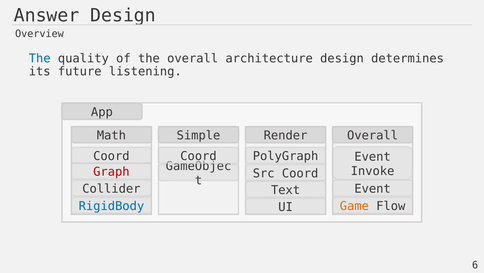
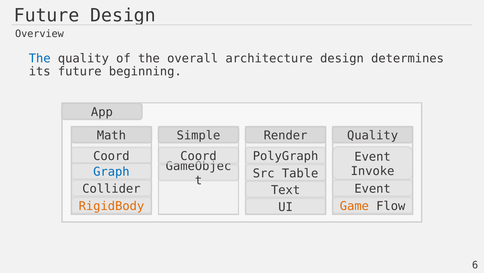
Answer at (47, 15): Answer -> Future
listening: listening -> beginning
Overall at (373, 135): Overall -> Quality
Graph colour: red -> blue
Src Coord: Coord -> Table
RigidBody colour: blue -> orange
